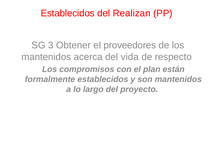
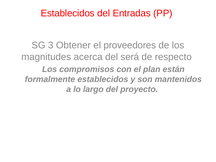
Realizan: Realizan -> Entradas
mantenidos at (46, 57): mantenidos -> magnitudes
vida: vida -> será
